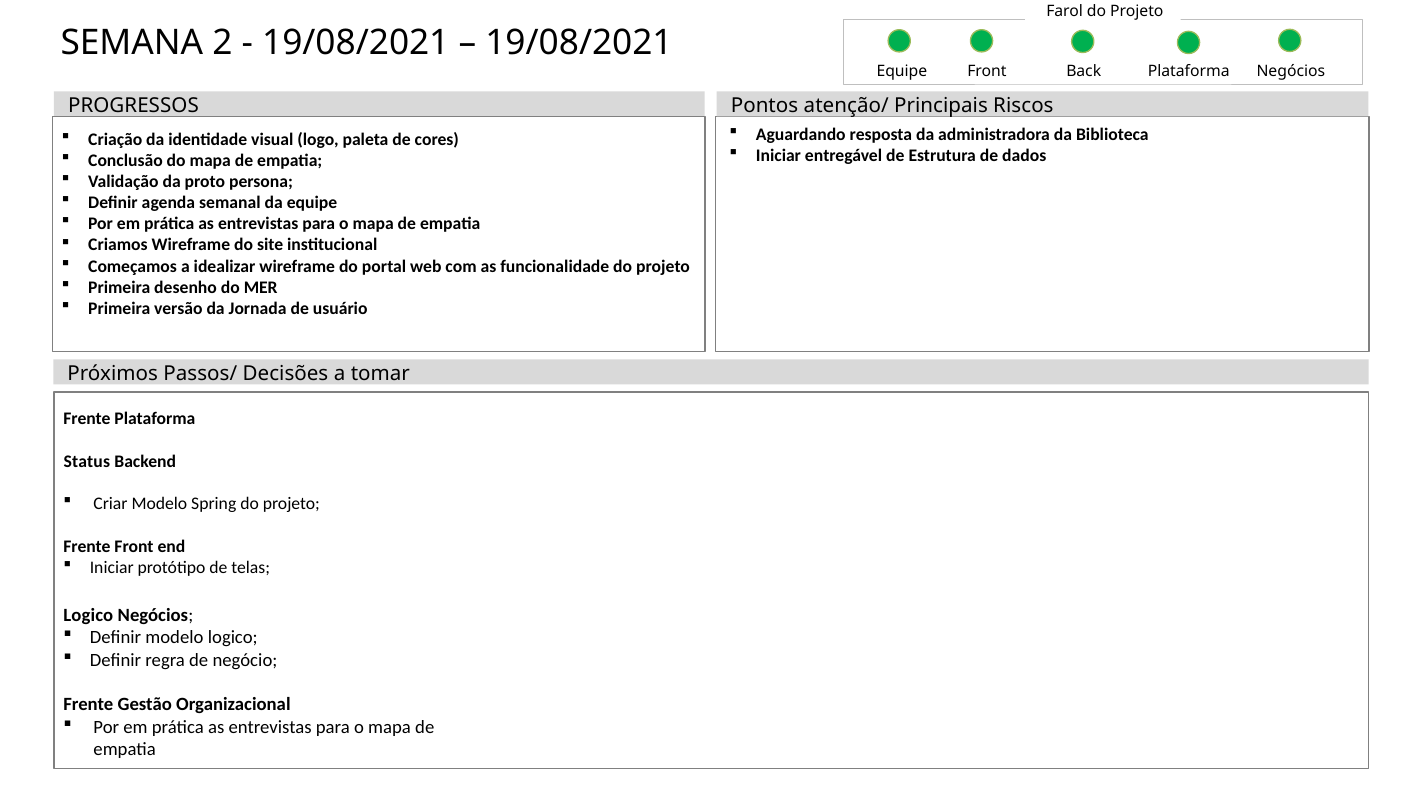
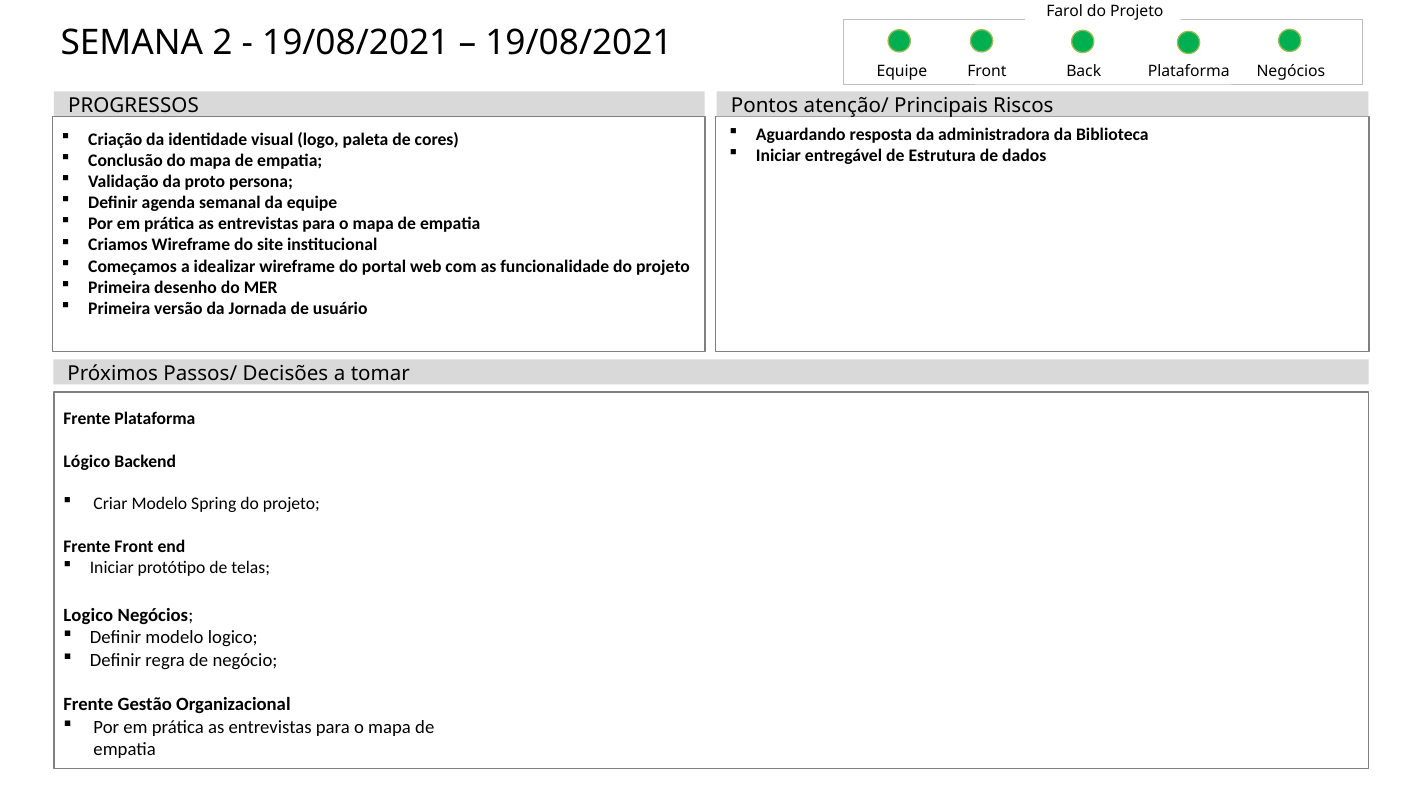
Status: Status -> Lógico
